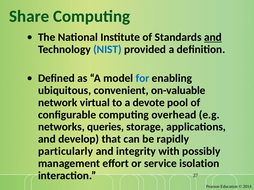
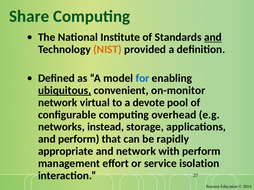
NIST colour: blue -> orange
ubiquitous underline: none -> present
on-valuable: on-valuable -> on-monitor
queries: queries -> instead
and develop: develop -> perform
particularly: particularly -> appropriate
and integrity: integrity -> network
with possibly: possibly -> perform
